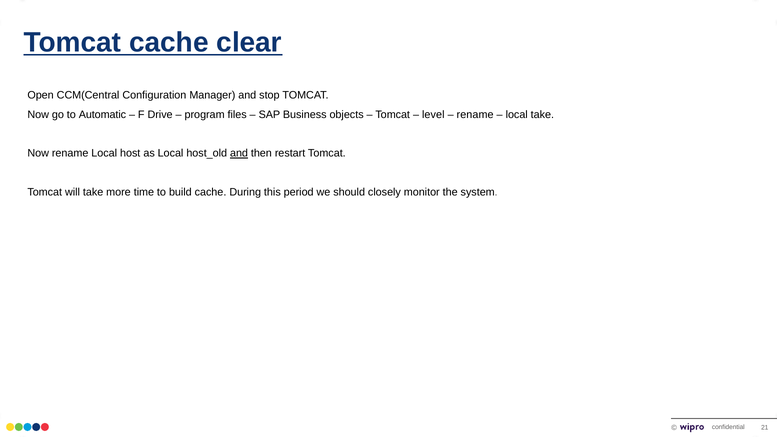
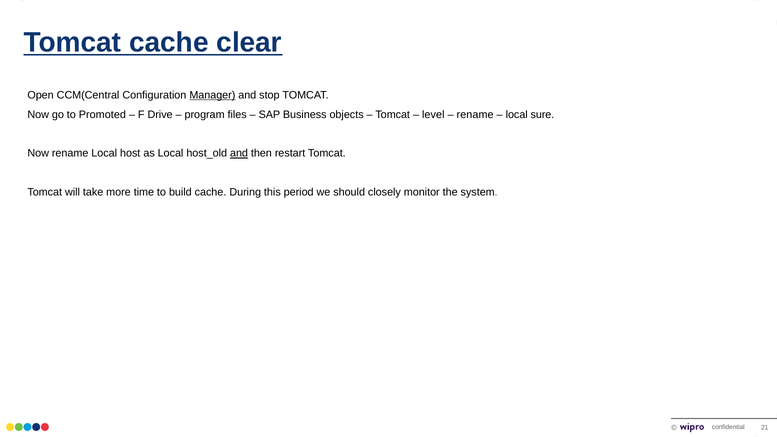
Manager underline: none -> present
Automatic: Automatic -> Promoted
local take: take -> sure
